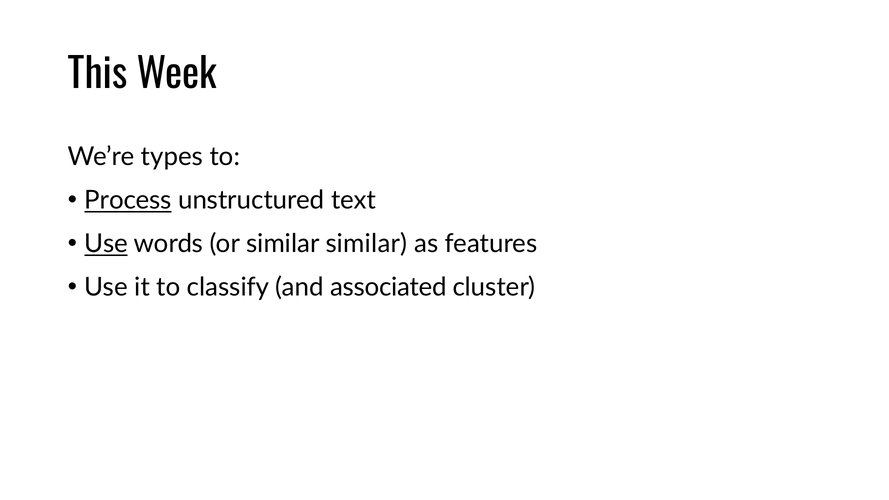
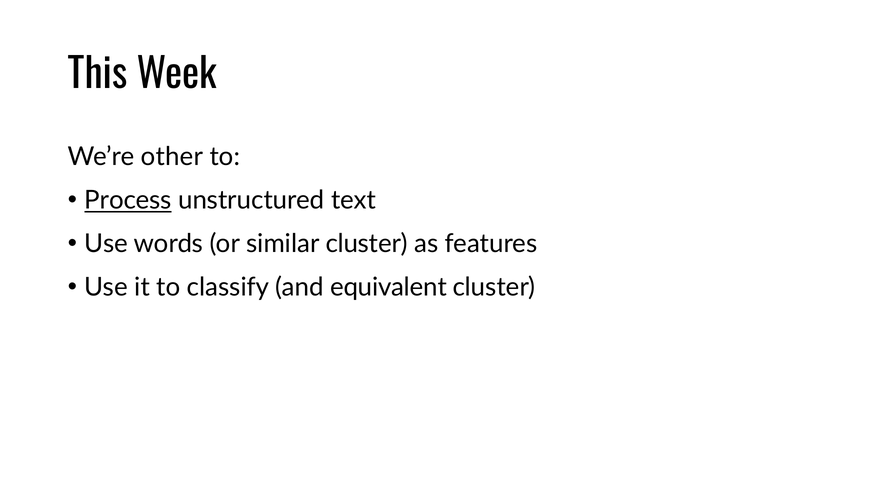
types: types -> other
Use at (106, 244) underline: present -> none
similar similar: similar -> cluster
associated: associated -> equivalent
